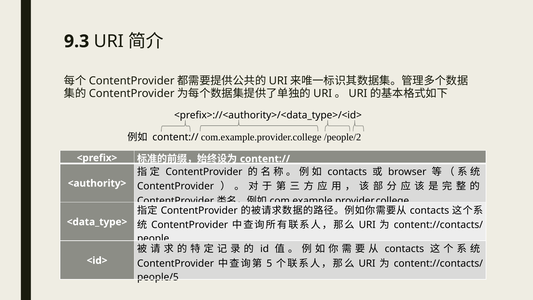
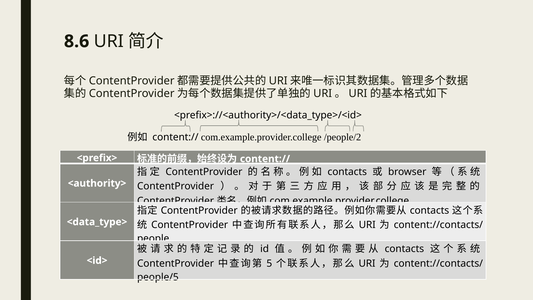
9.3: 9.3 -> 8.6
